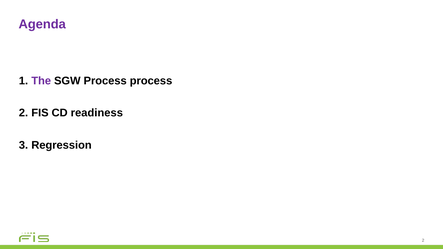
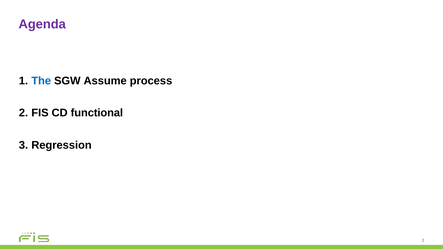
The colour: purple -> blue
SGW Process: Process -> Assume
readiness: readiness -> functional
